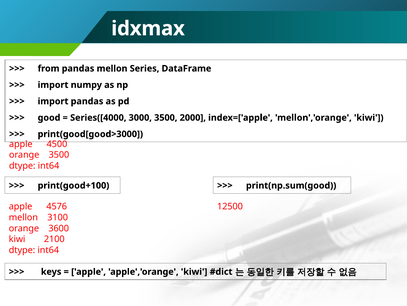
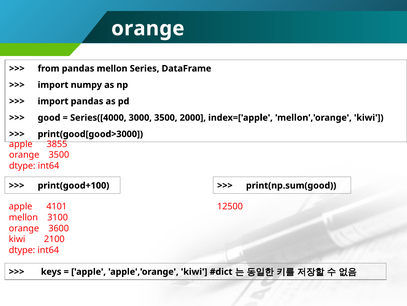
idxmax at (148, 28): idxmax -> orange
4500: 4500 -> 3855
4576: 4576 -> 4101
